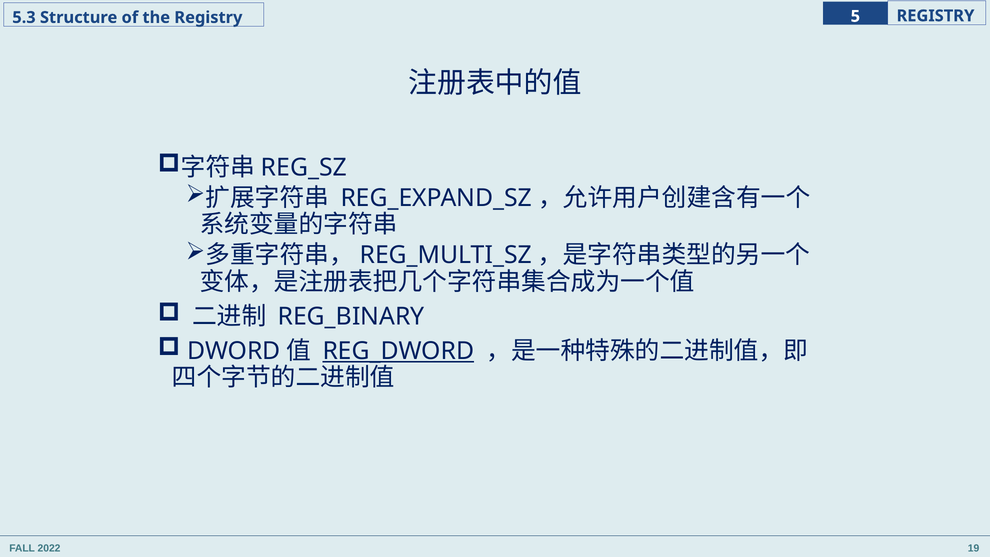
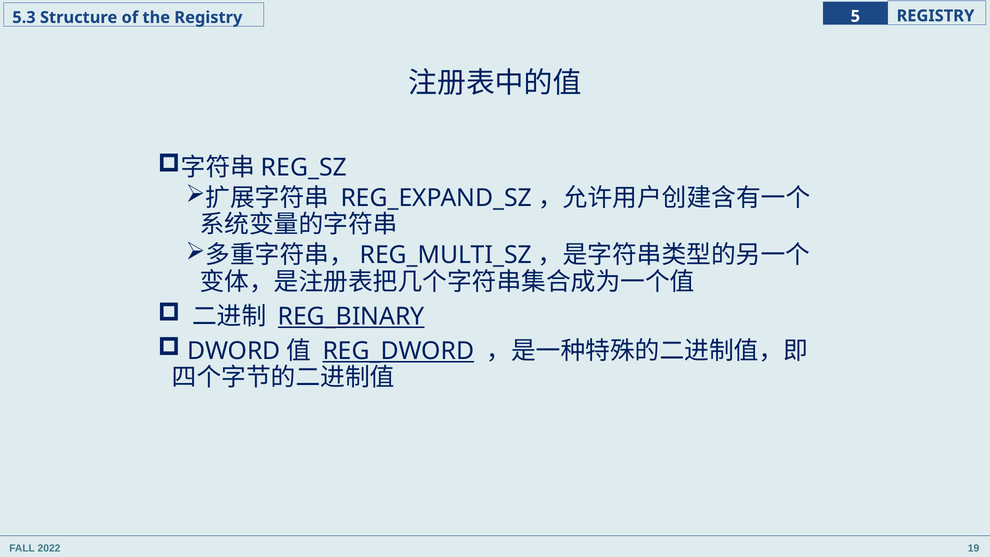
REG_BINARY underline: none -> present
